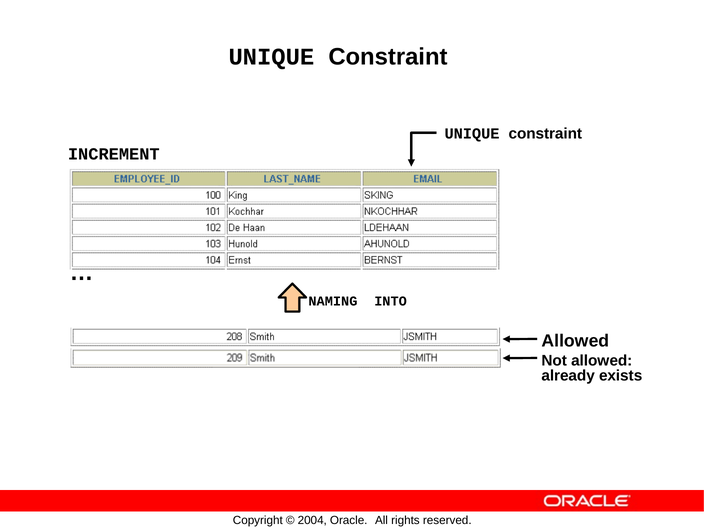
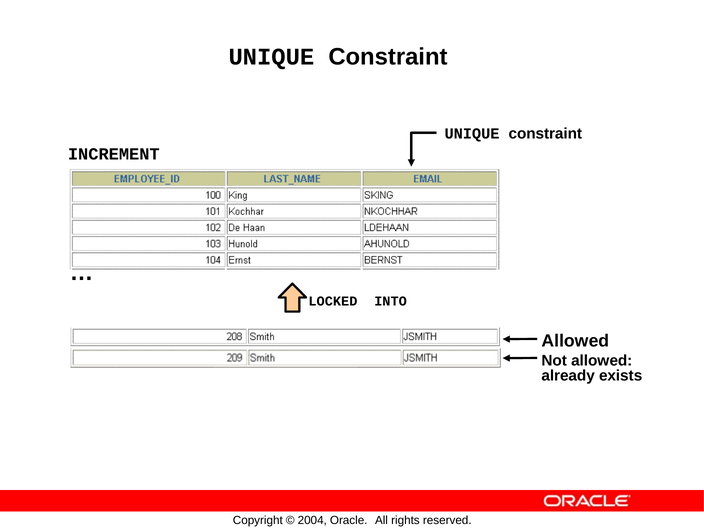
NAMING: NAMING -> LOCKED
